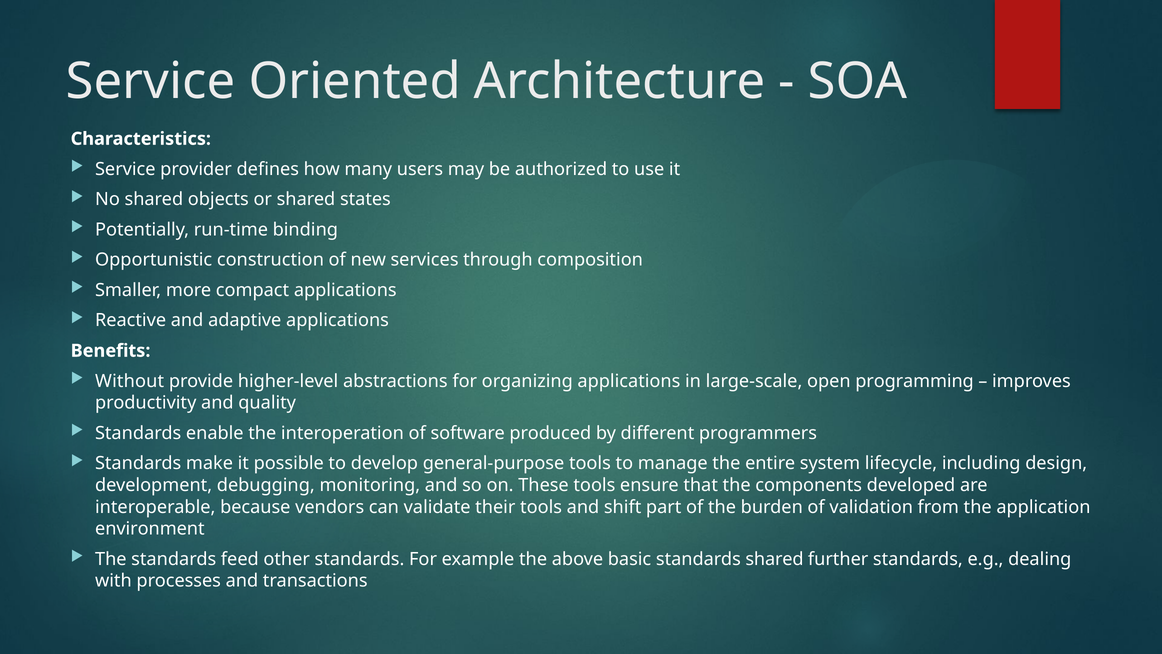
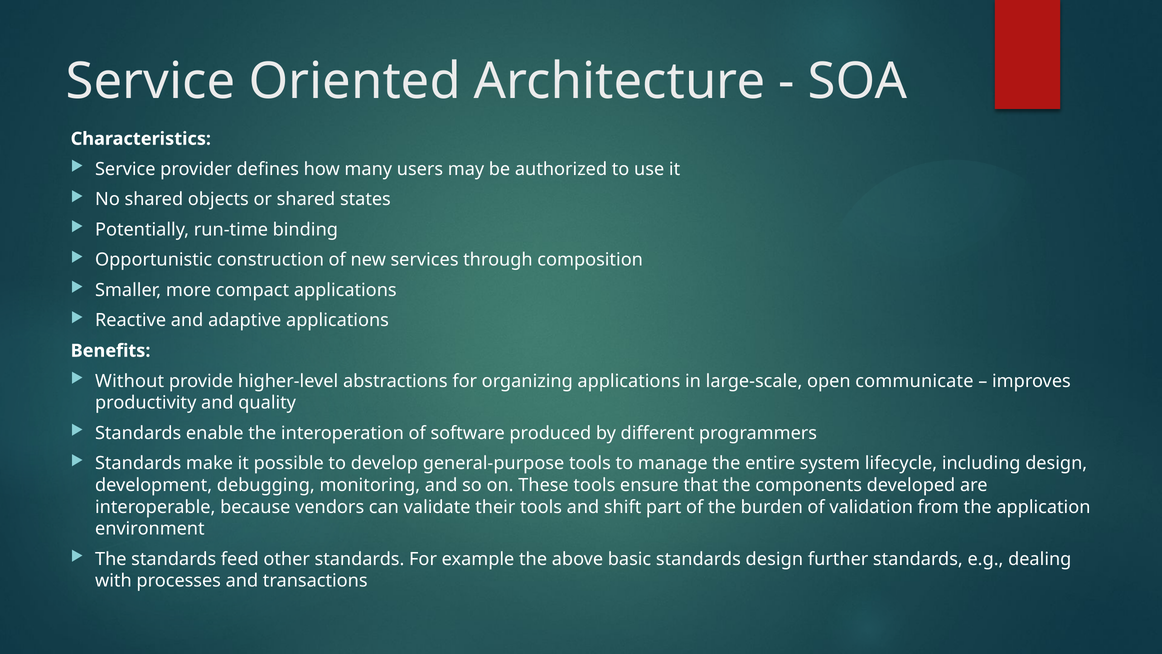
programming: programming -> communicate
standards shared: shared -> design
